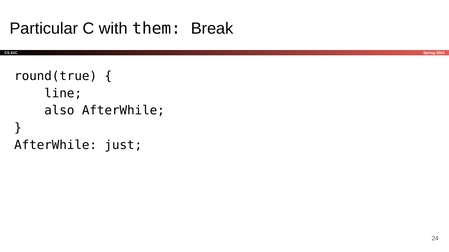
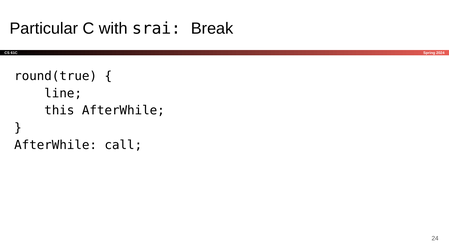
them: them -> srai
also: also -> this
just: just -> call
